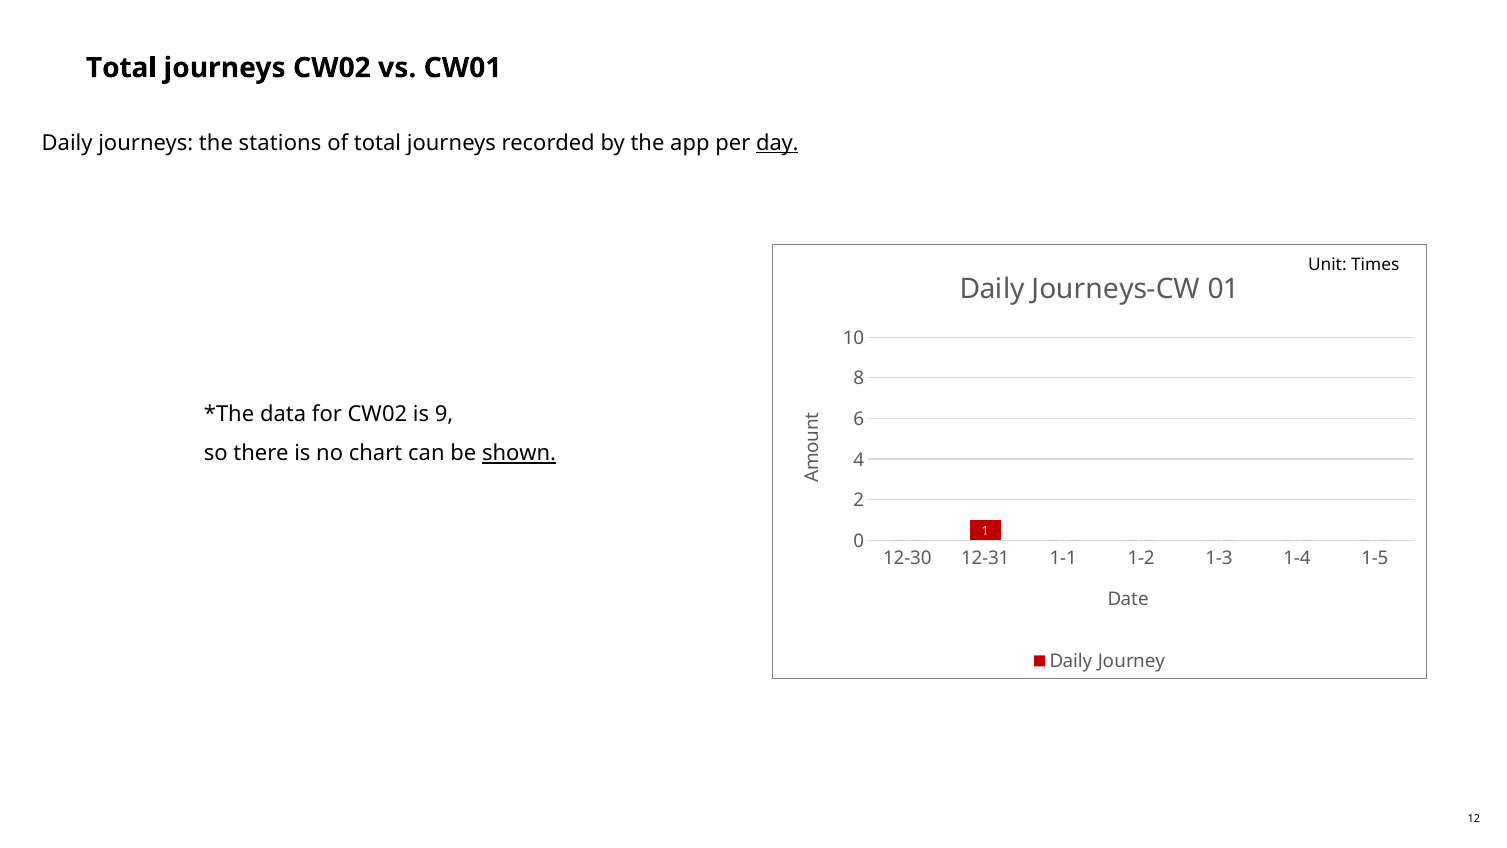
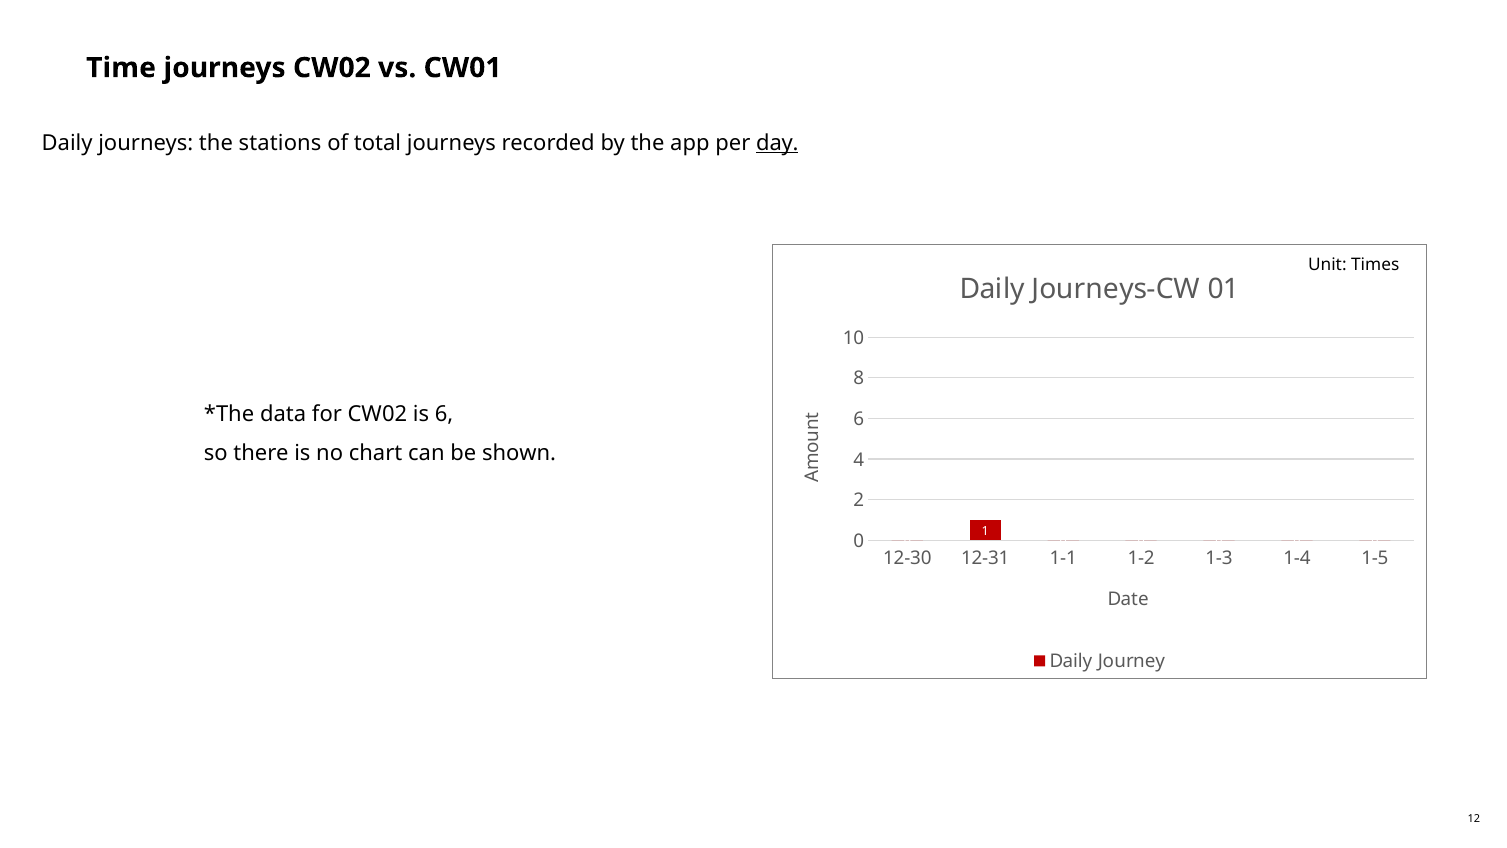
Total at (121, 68): Total -> Time
is 9: 9 -> 6
shown underline: present -> none
